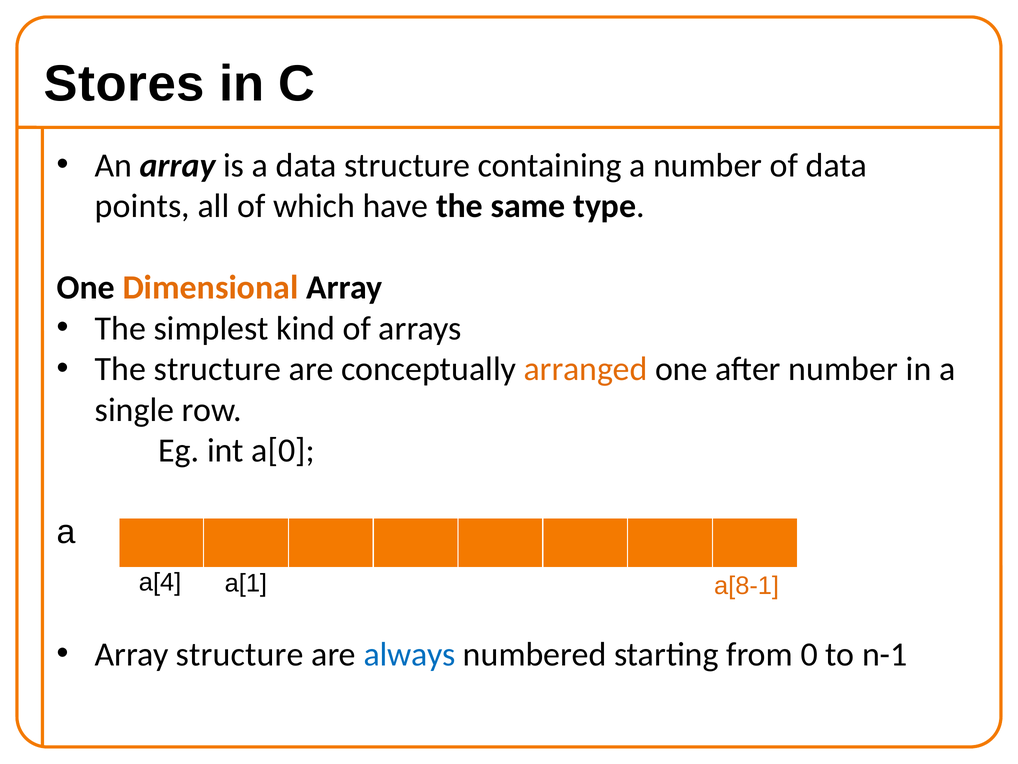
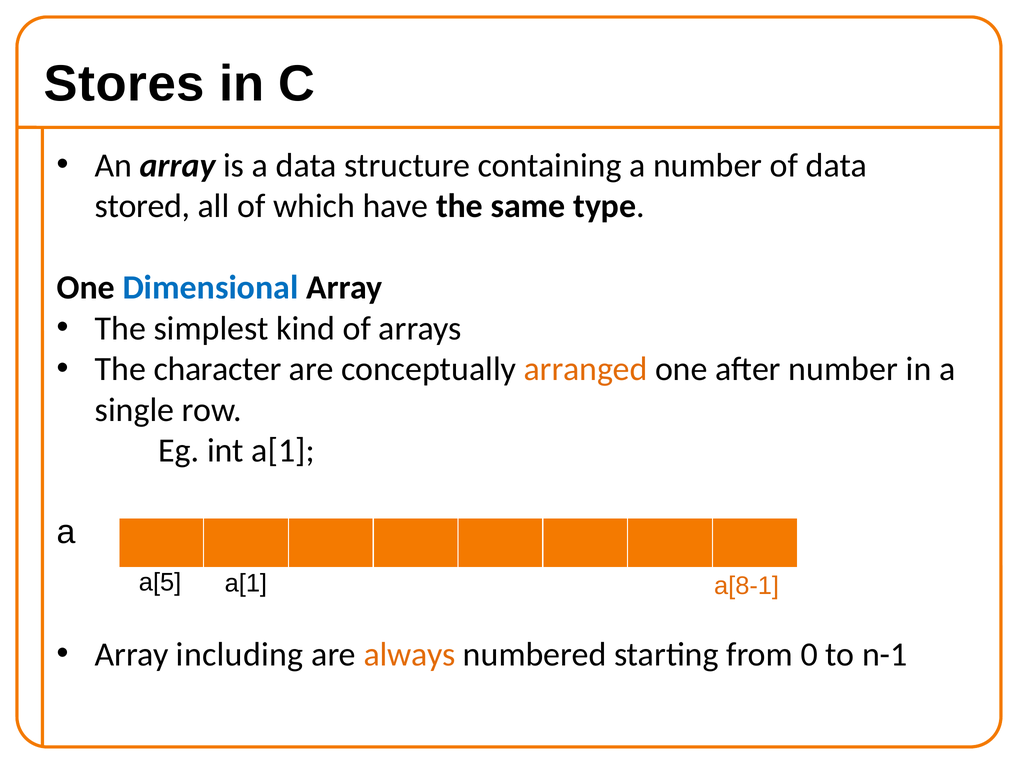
points: points -> stored
Dimensional colour: orange -> blue
The structure: structure -> character
int a[0: a[0 -> a[1
a[4: a[4 -> a[5
Array structure: structure -> including
always colour: blue -> orange
